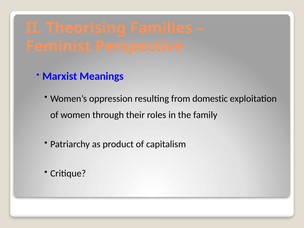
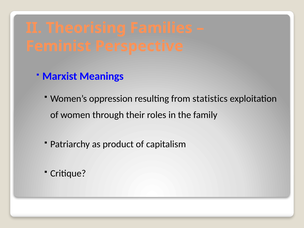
domestic: domestic -> statistics
